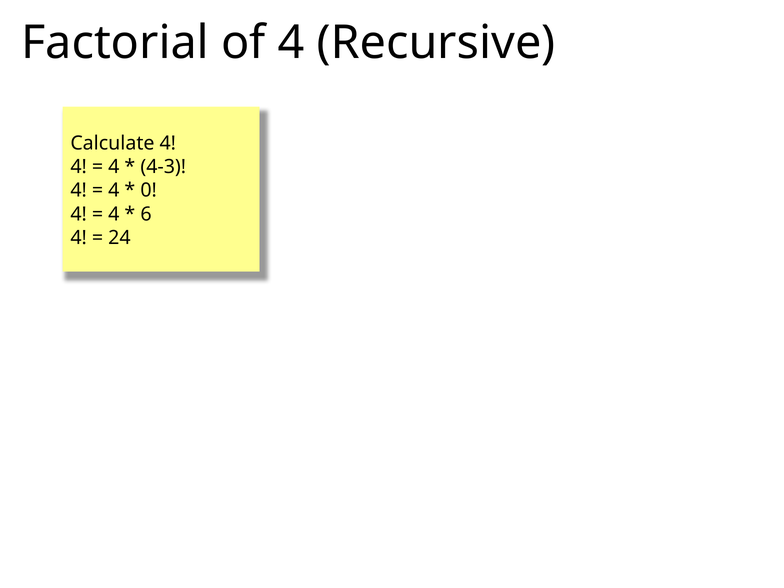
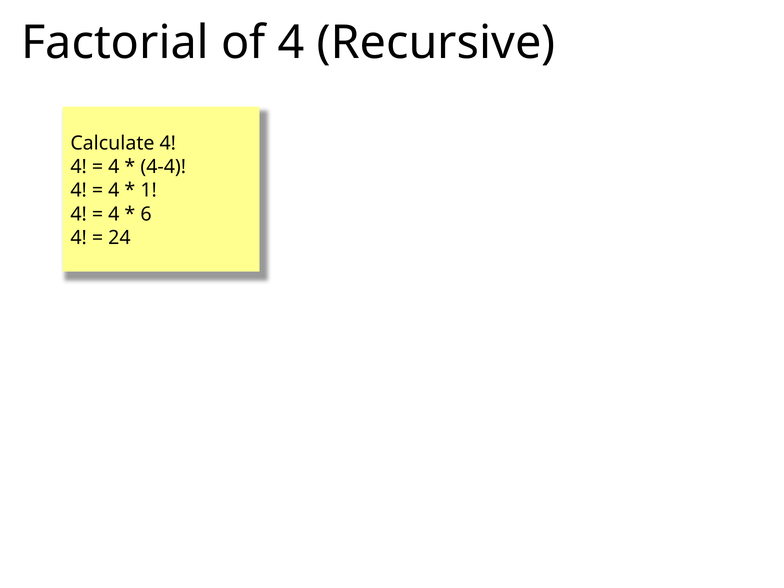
4-3: 4-3 -> 4-4
0: 0 -> 1
